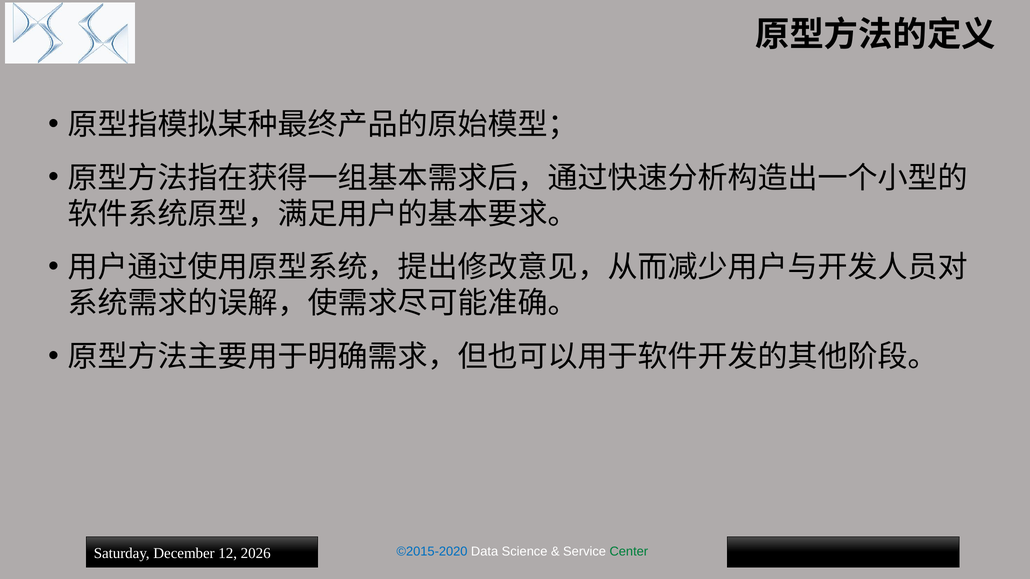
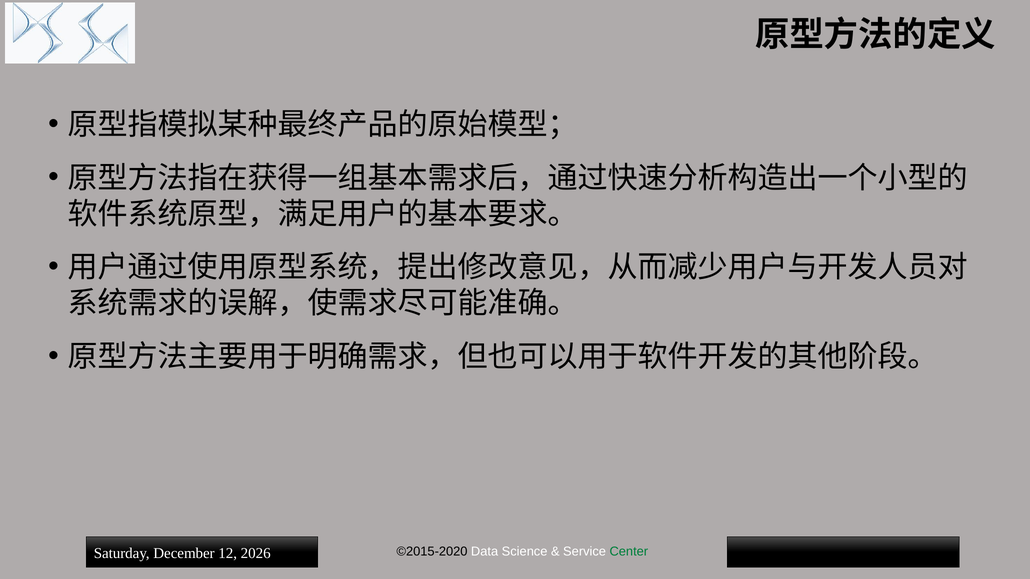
©2015-2020 colour: blue -> black
